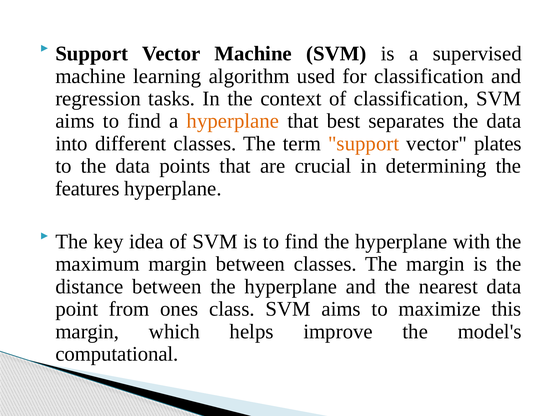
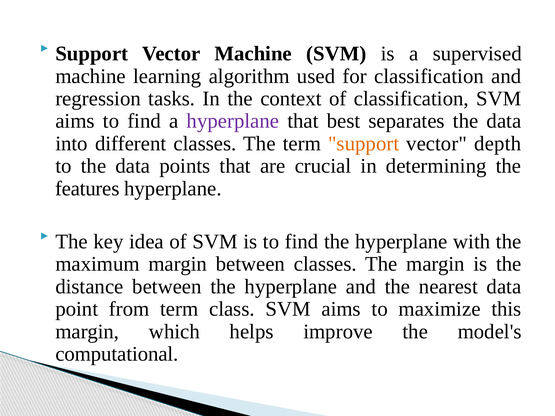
hyperplane at (233, 121) colour: orange -> purple
plates: plates -> depth
from ones: ones -> term
